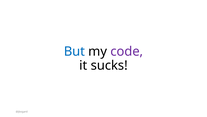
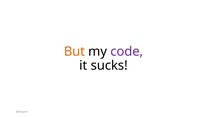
But colour: blue -> orange
